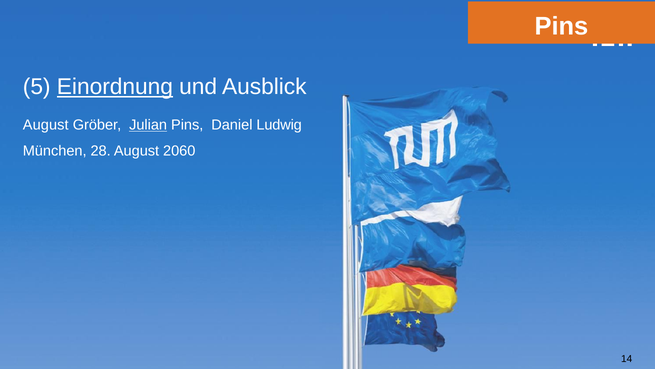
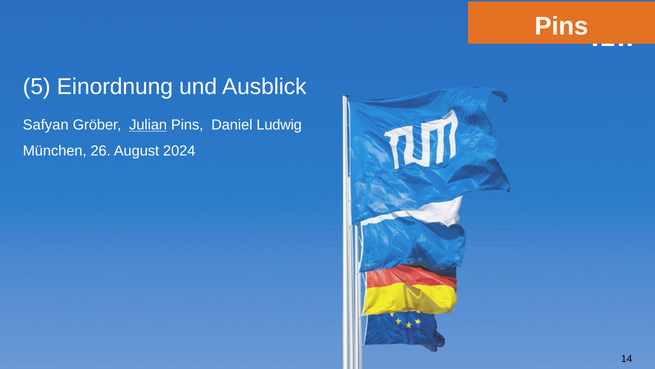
Einordnung underline: present -> none
August at (46, 125): August -> Safyan
28: 28 -> 26
2060: 2060 -> 2024
